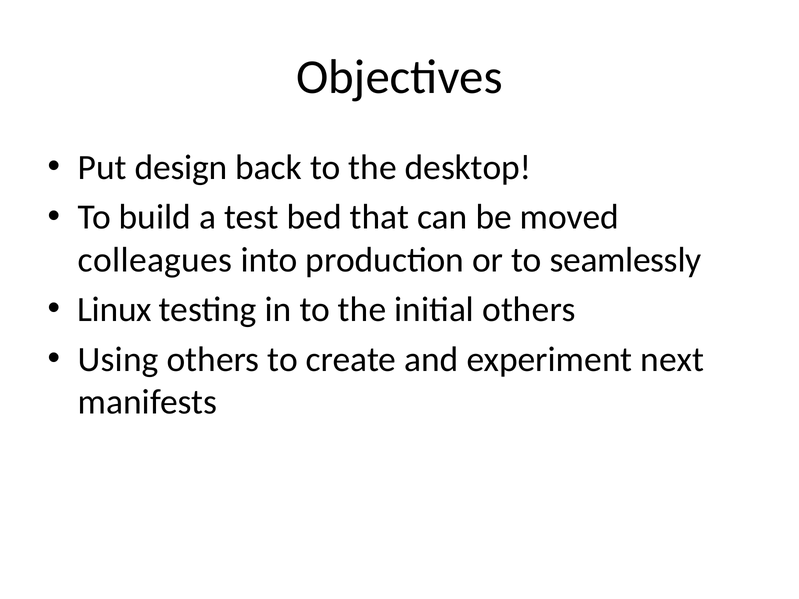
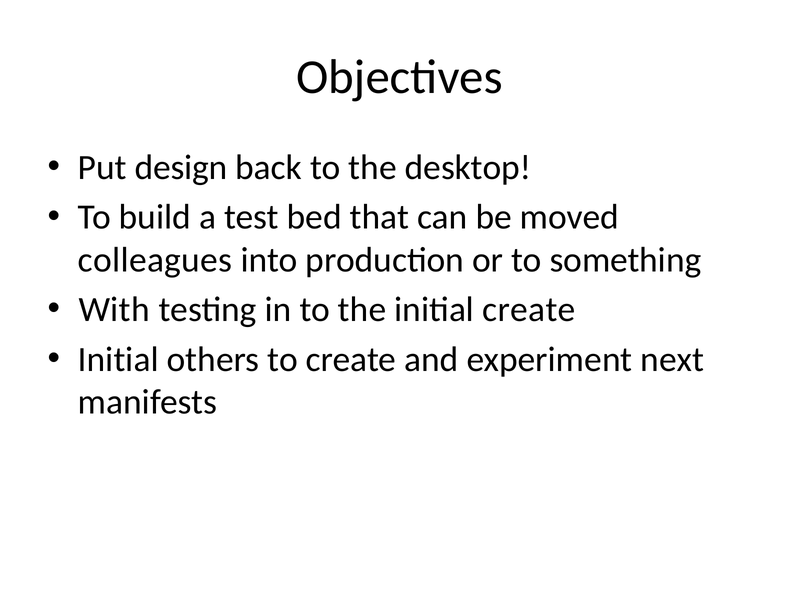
seamlessly: seamlessly -> something
Linux: Linux -> With
initial others: others -> create
Using at (118, 359): Using -> Initial
